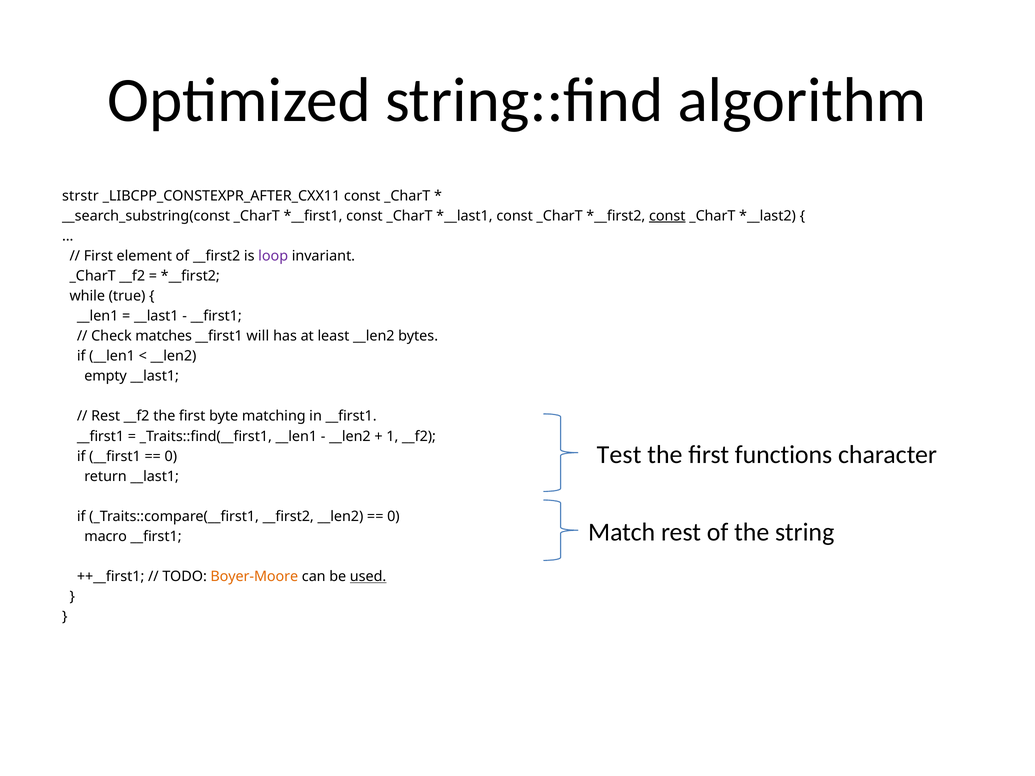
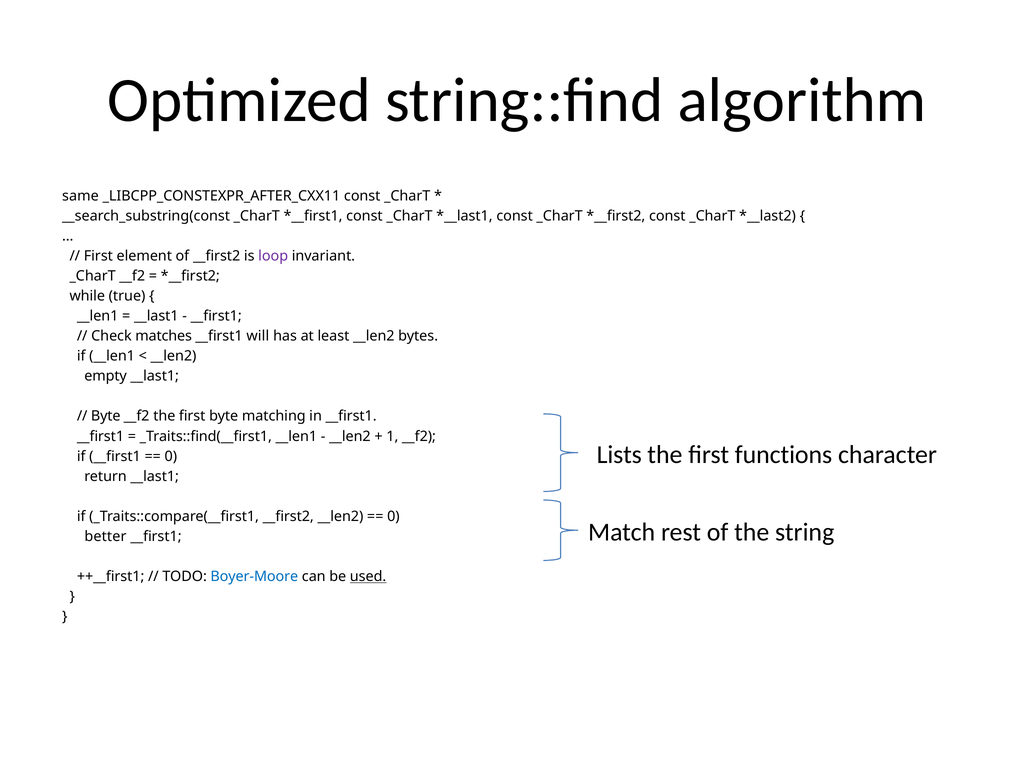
strstr: strstr -> same
const at (667, 216) underline: present -> none
Rest at (106, 416): Rest -> Byte
Test: Test -> Lists
macro: macro -> better
Boyer-Moore colour: orange -> blue
